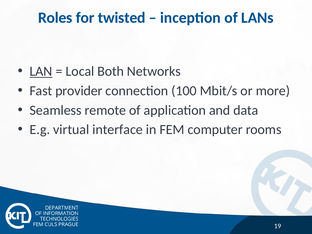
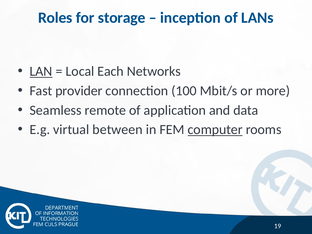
twisted: twisted -> storage
Both: Both -> Each
interface: interface -> between
computer underline: none -> present
